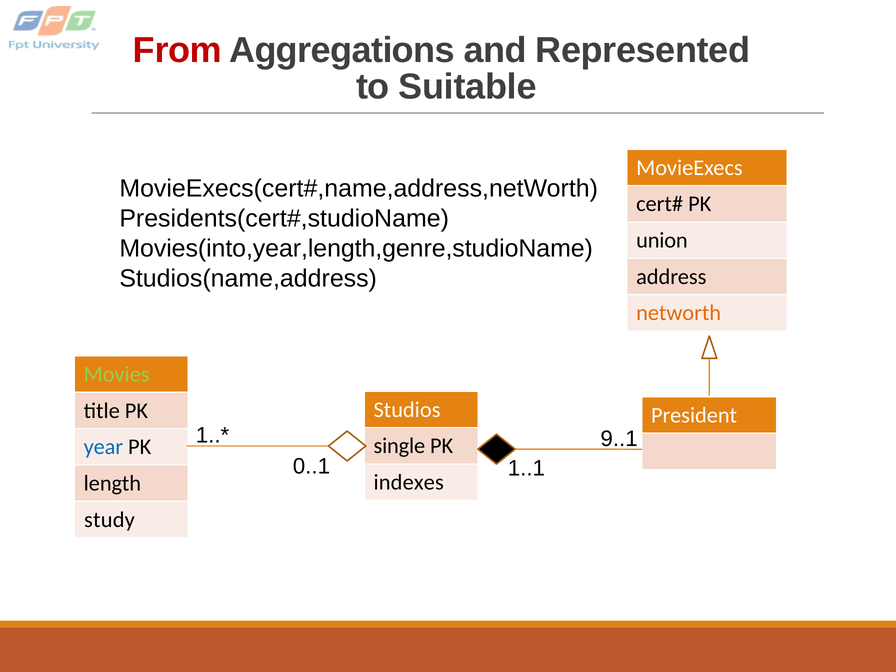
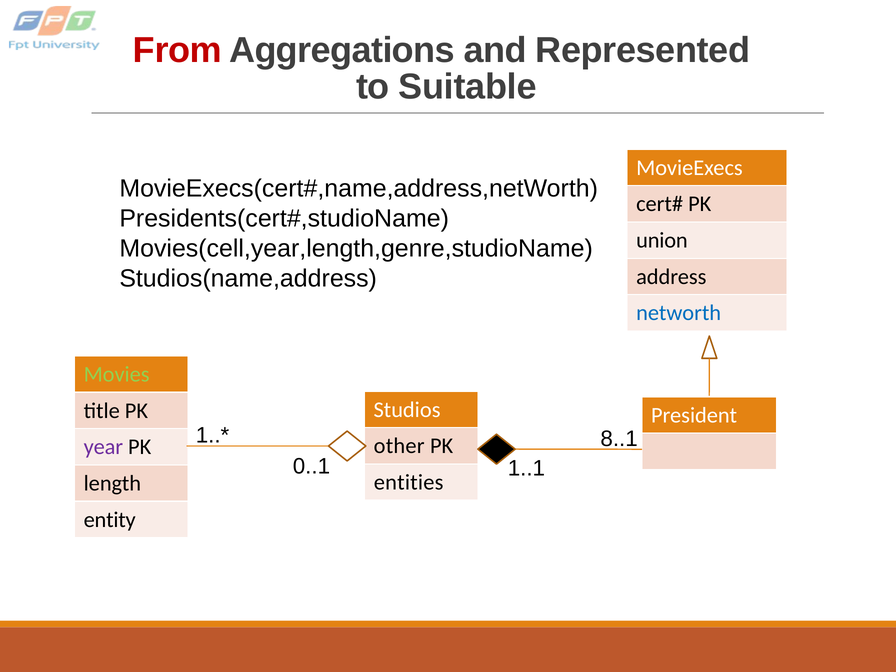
Movies(into,year,length,genre,studioName: Movies(into,year,length,genre,studioName -> Movies(cell,year,length,genre,studioName
networth colour: orange -> blue
9..1: 9..1 -> 8..1
single: single -> other
year colour: blue -> purple
indexes: indexes -> entities
study: study -> entity
